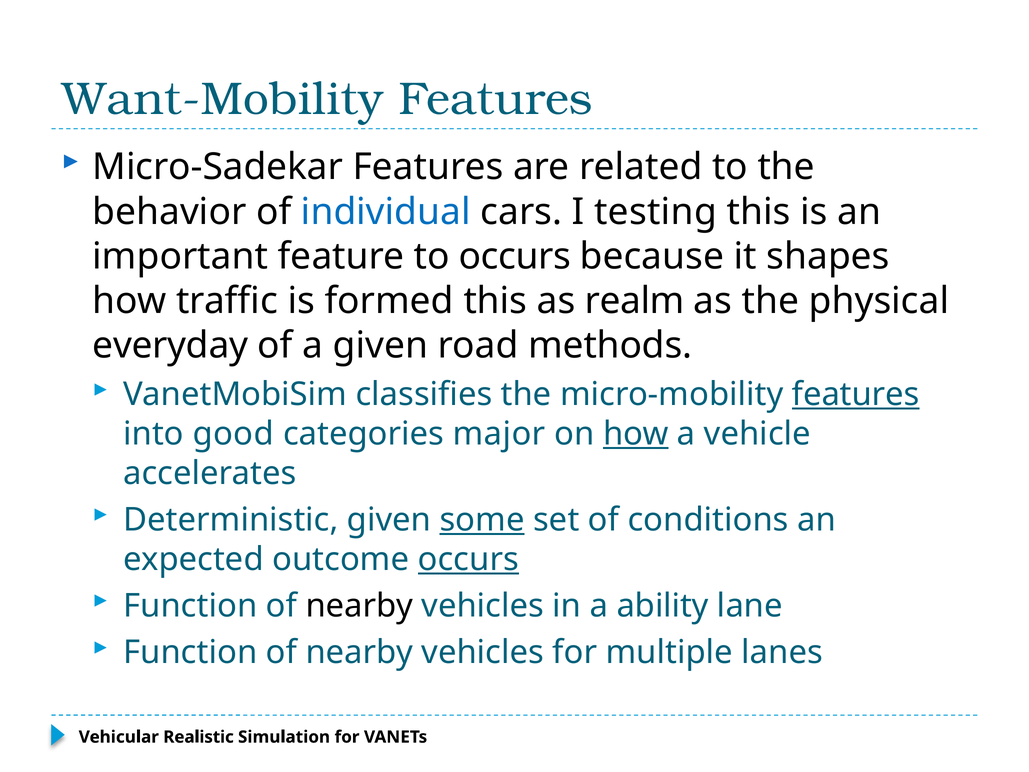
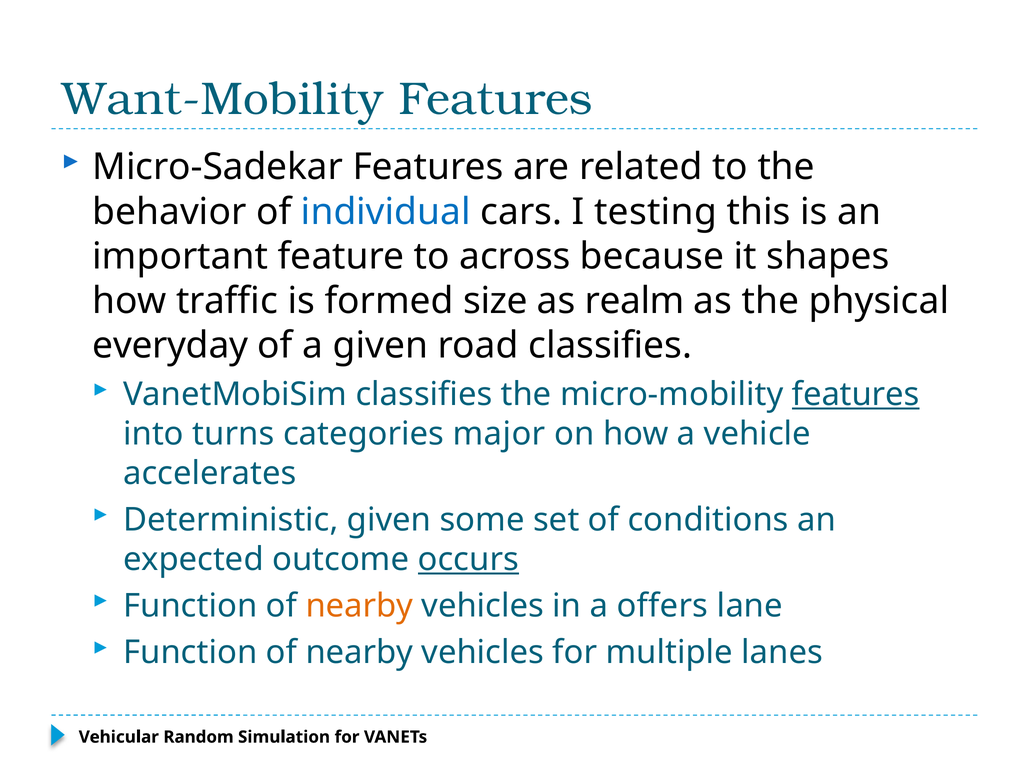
to occurs: occurs -> across
formed this: this -> size
road methods: methods -> classifies
good: good -> turns
how at (636, 434) underline: present -> none
some underline: present -> none
nearby at (359, 606) colour: black -> orange
ability: ability -> offers
Realistic: Realistic -> Random
